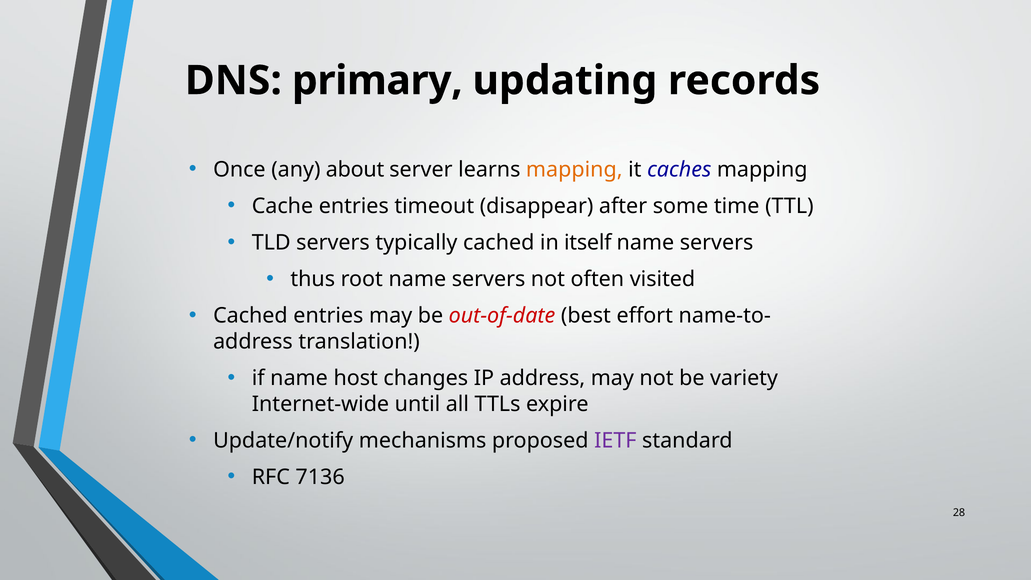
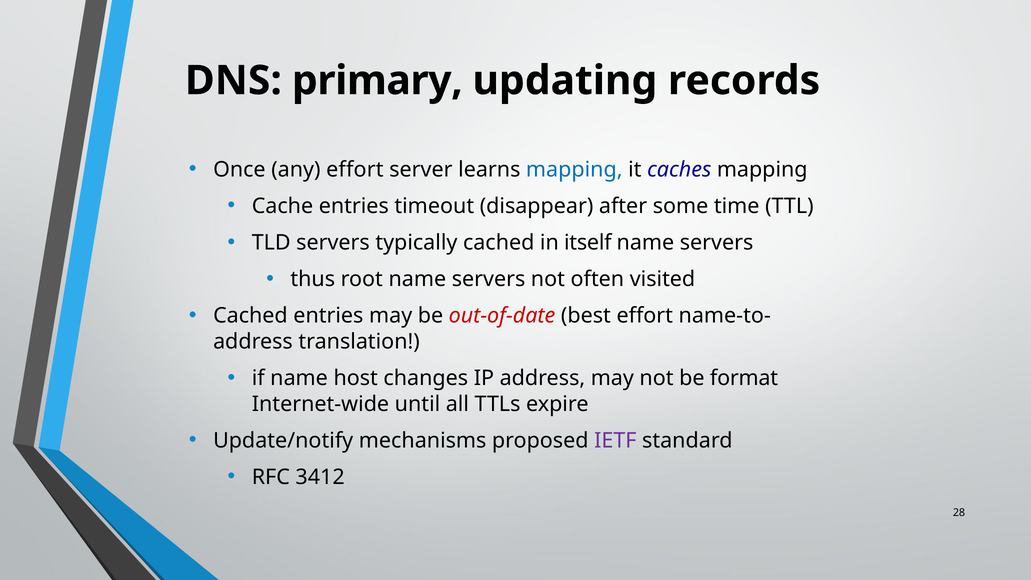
any about: about -> effort
mapping at (574, 170) colour: orange -> blue
variety: variety -> format
7136: 7136 -> 3412
